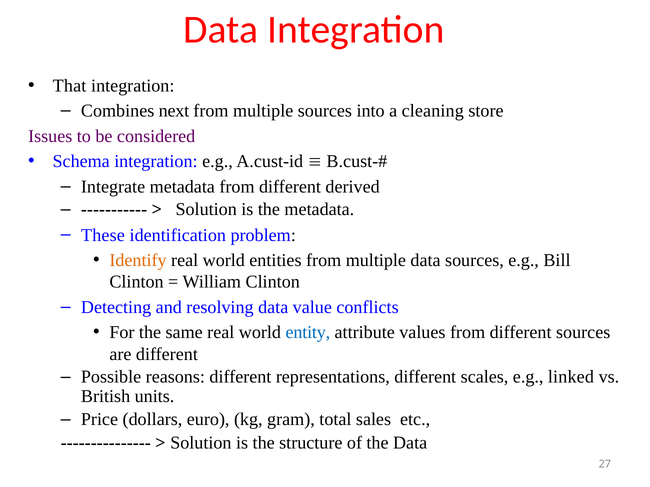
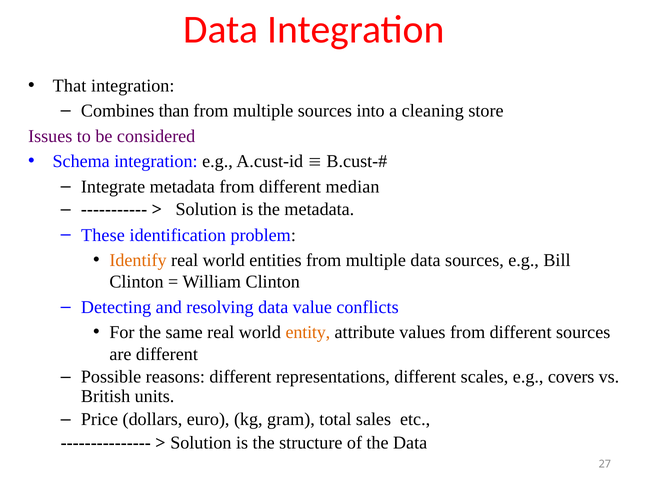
next: next -> than
derived: derived -> median
entity colour: blue -> orange
linked: linked -> covers
